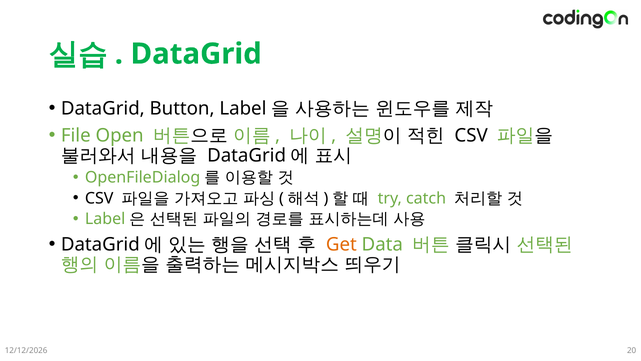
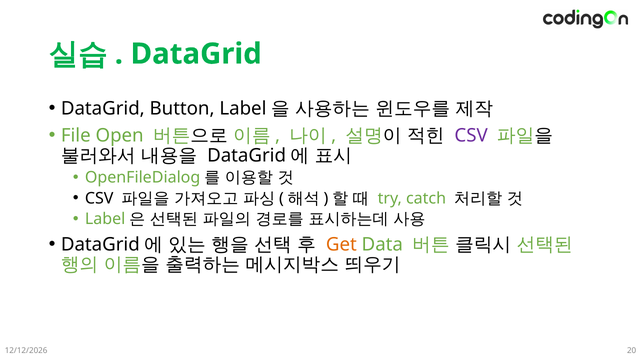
CSV at (471, 135) colour: black -> purple
